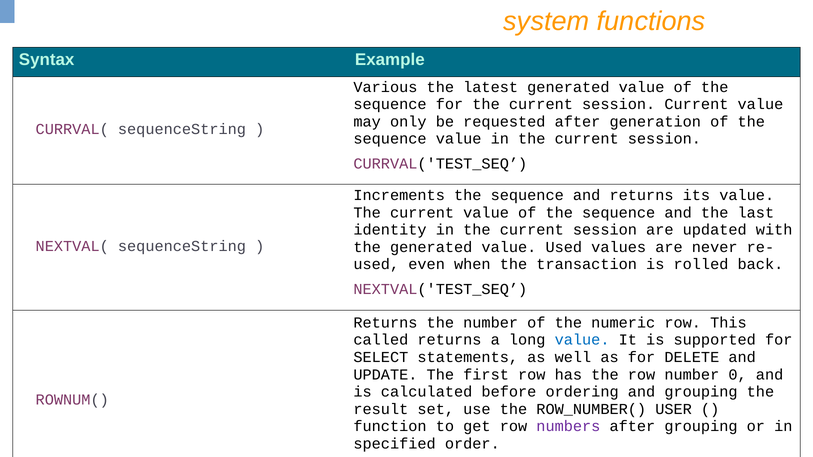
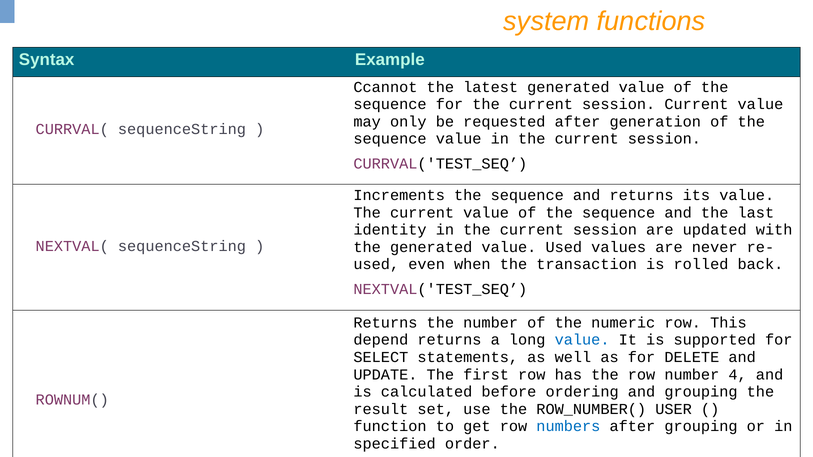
Various: Various -> Ccannot
called: called -> depend
0: 0 -> 4
numbers colour: purple -> blue
